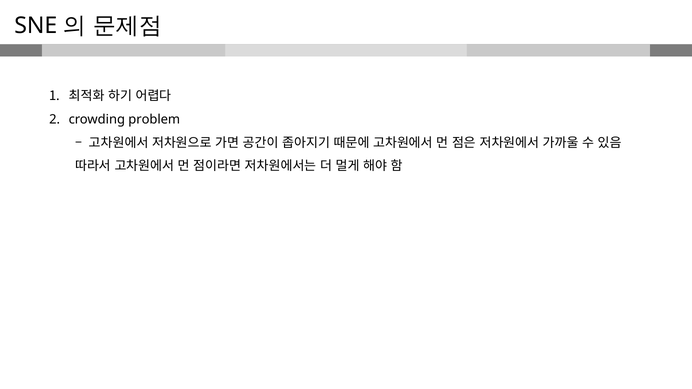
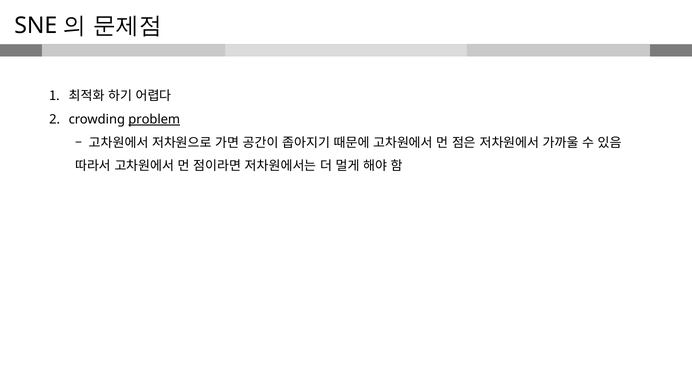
problem underline: none -> present
